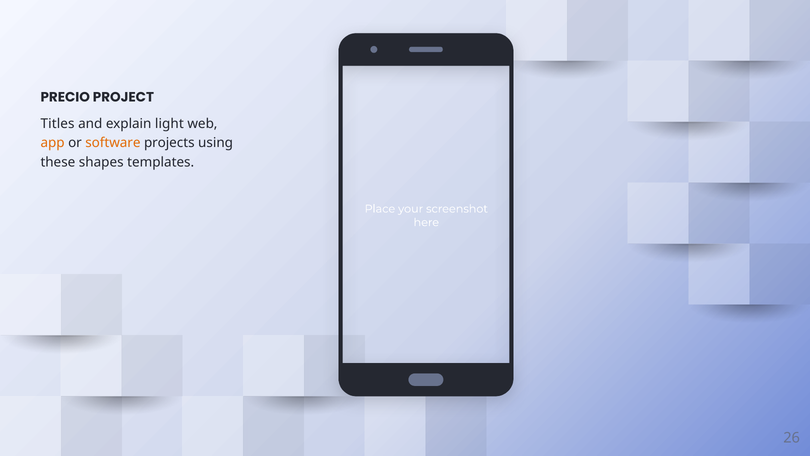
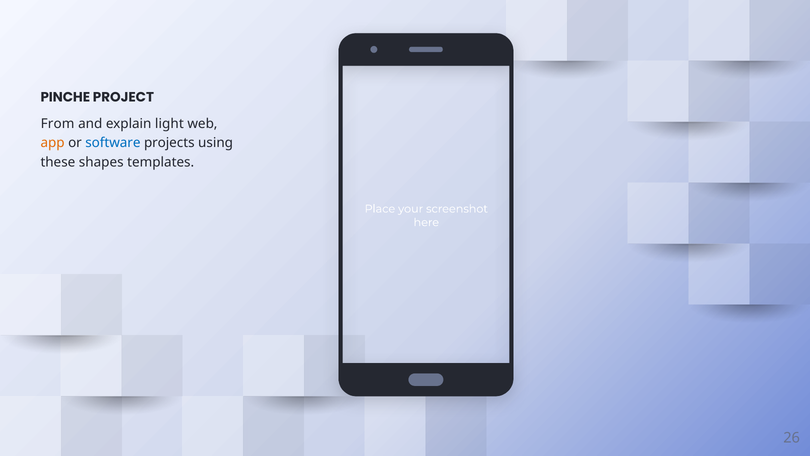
PRECIO: PRECIO -> PINCHE
Titles: Titles -> From
software colour: orange -> blue
